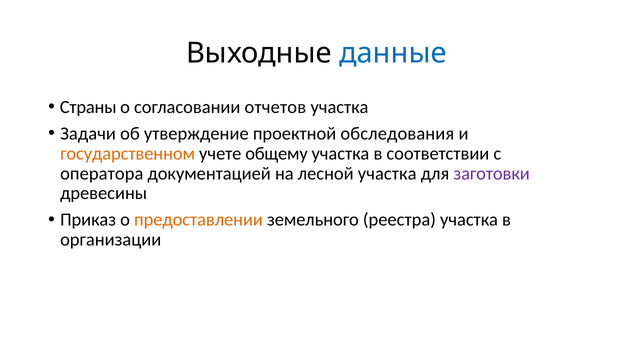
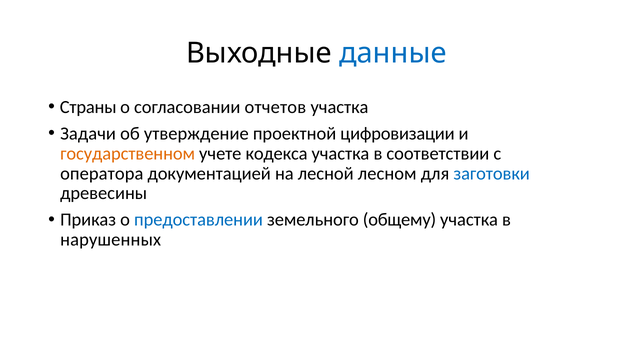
обследования: обследования -> цифровизации
общему: общему -> кодекса
лесной участка: участка -> лесном
заготовки colour: purple -> blue
предоставлении colour: orange -> blue
реестра: реестра -> общему
организации: организации -> нарушенных
